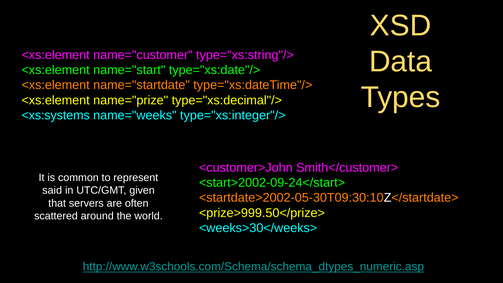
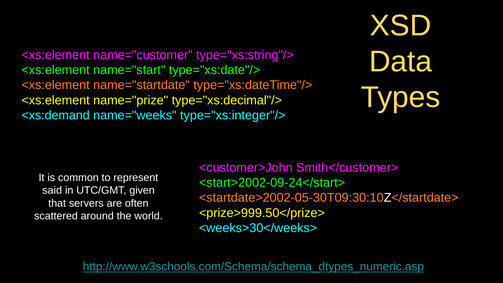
<xs:systems: <xs:systems -> <xs:demand
